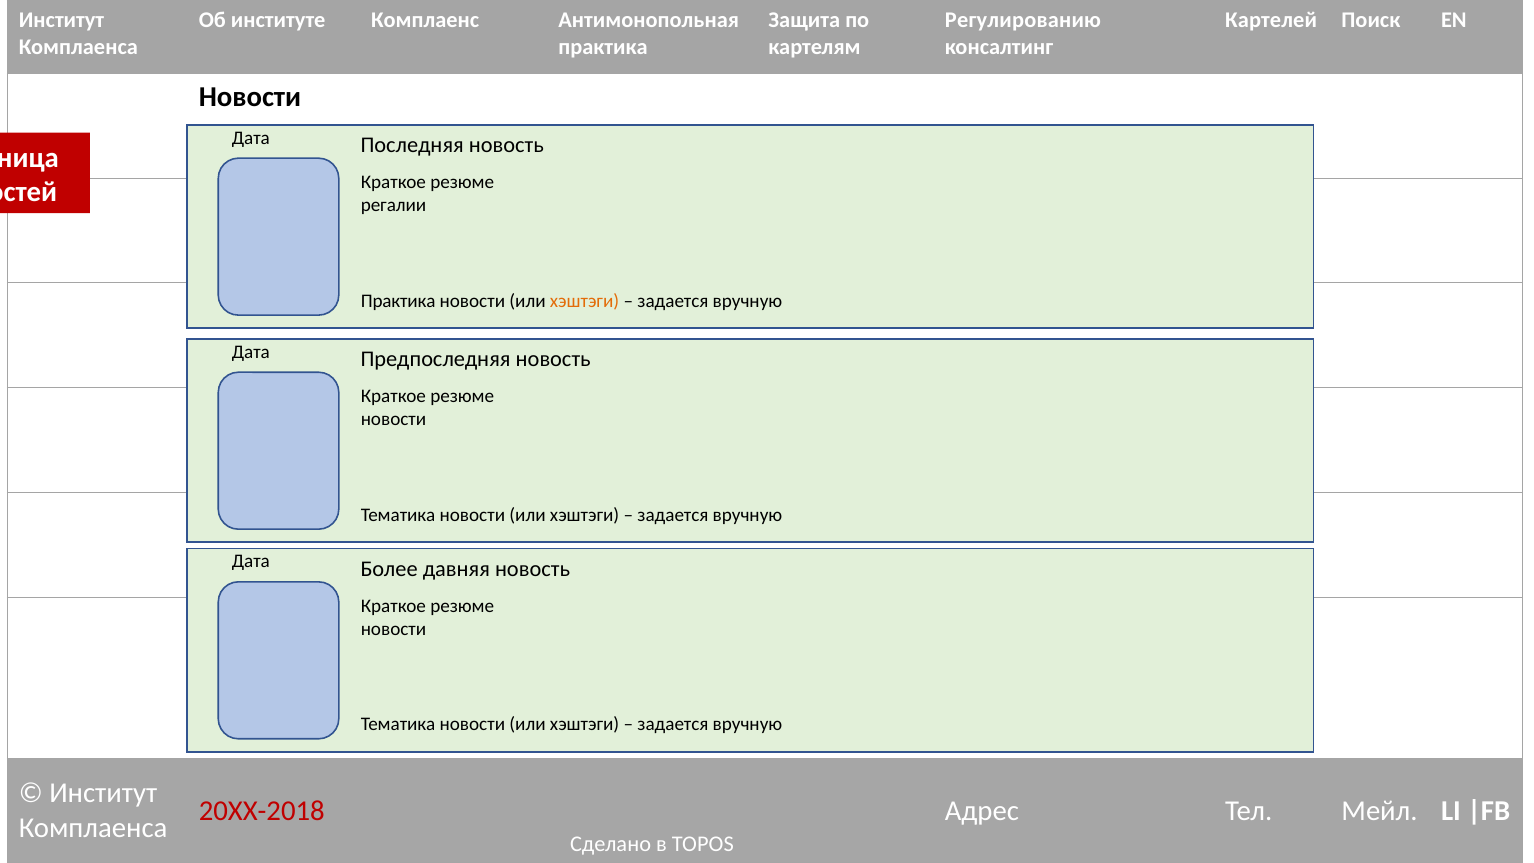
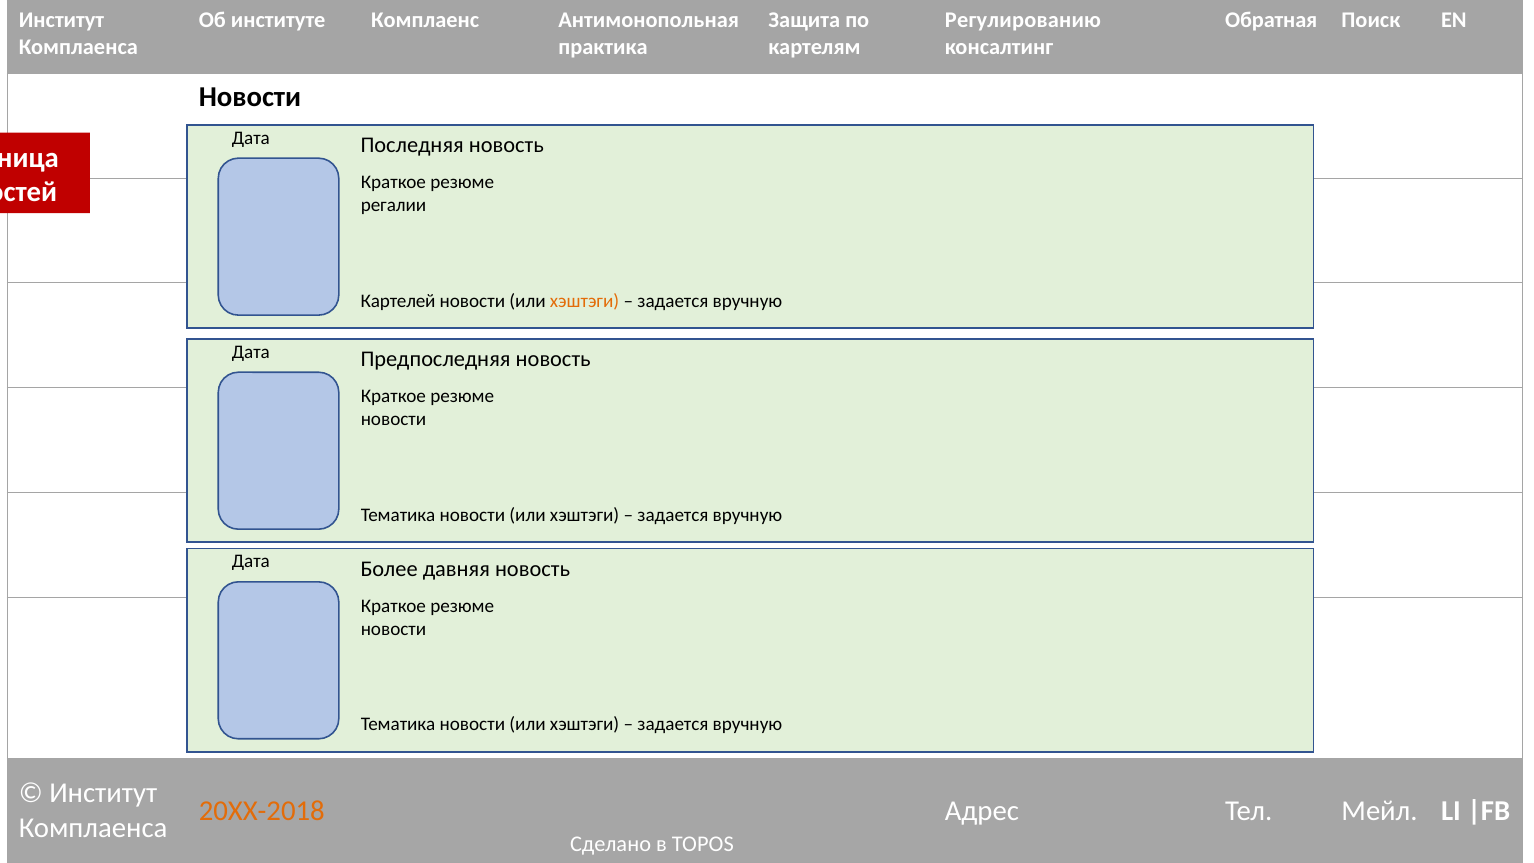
Картелей: Картелей -> Обратная
Практика at (398, 301): Практика -> Картелей
20ХХ-2018 colour: red -> orange
